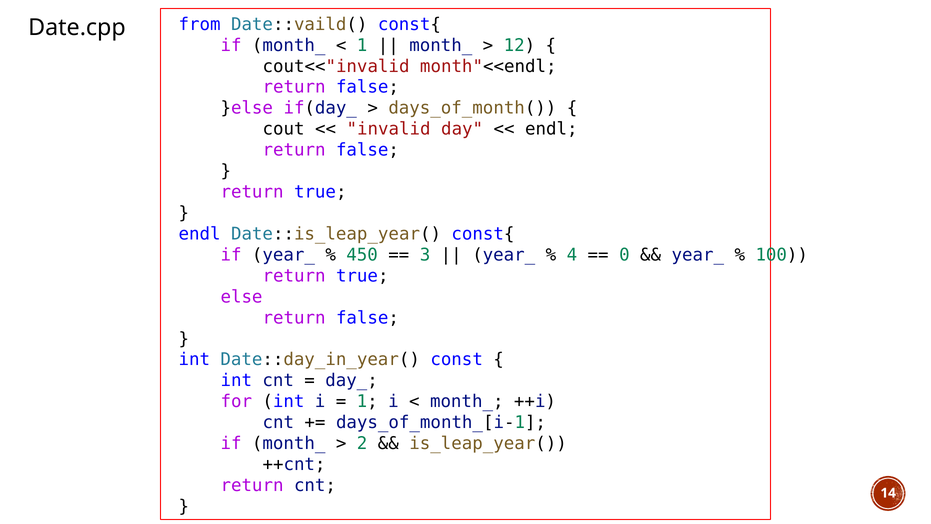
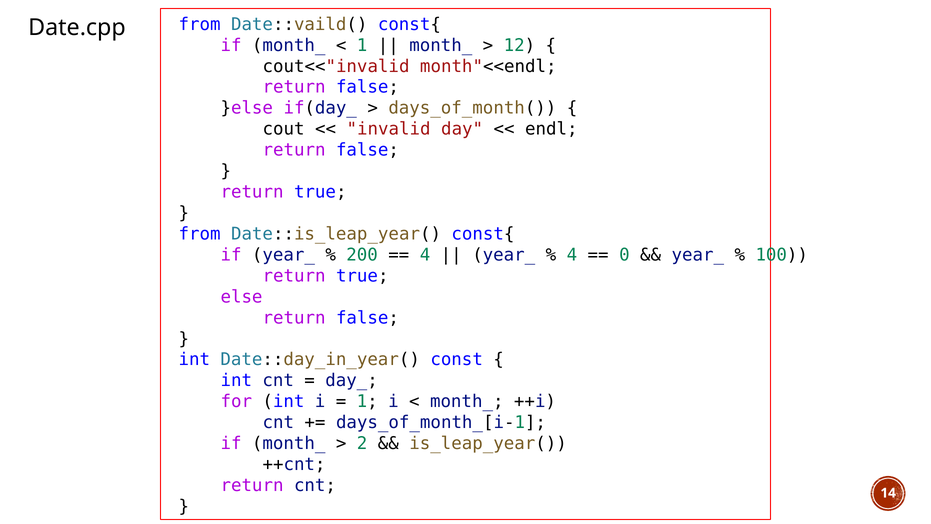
endl at (200, 234): endl -> from
450: 450 -> 200
3 at (425, 255): 3 -> 4
